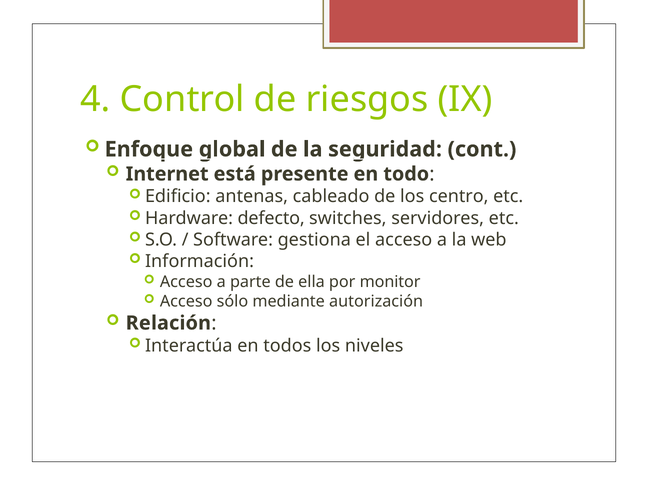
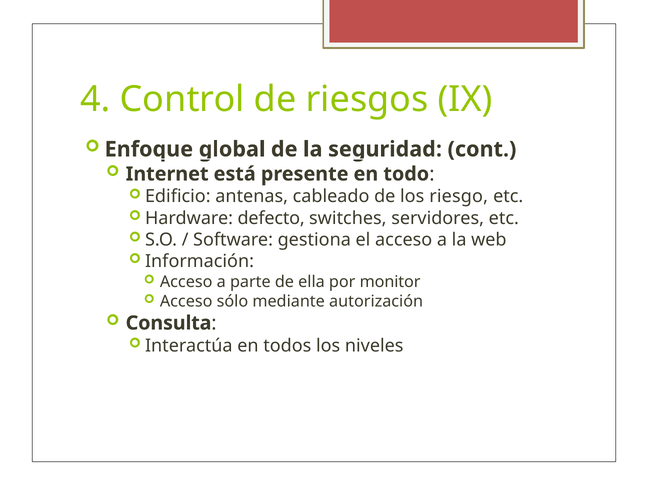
centro: centro -> riesgo
Relación: Relación -> Consulta
